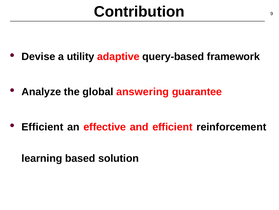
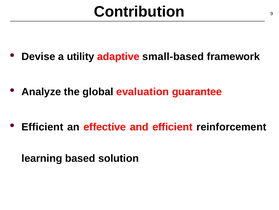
query-based: query-based -> small-based
answering: answering -> evaluation
